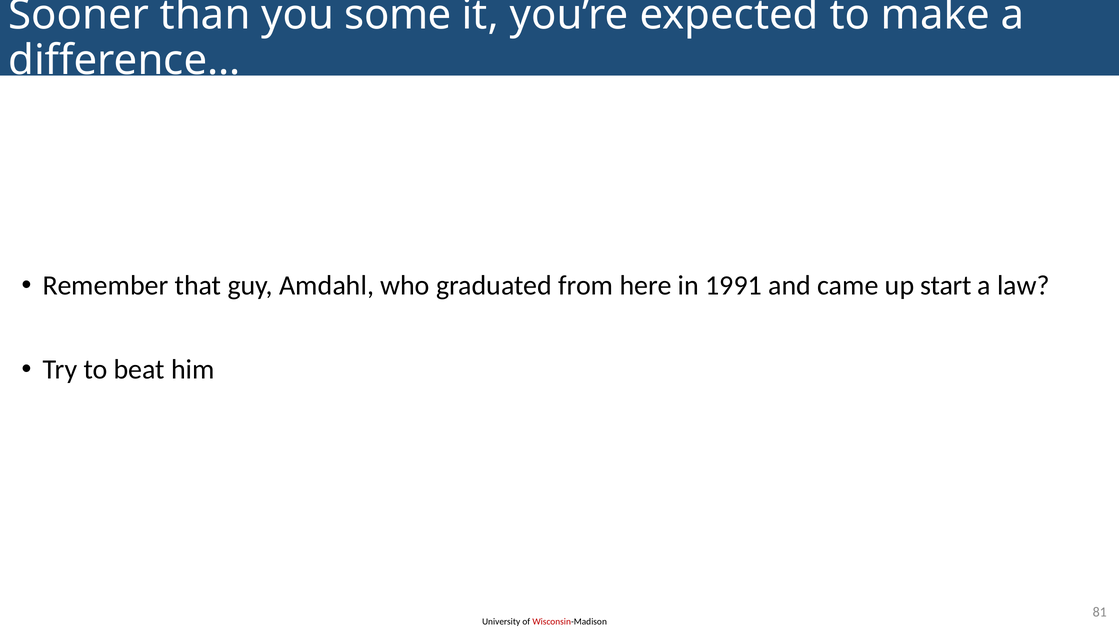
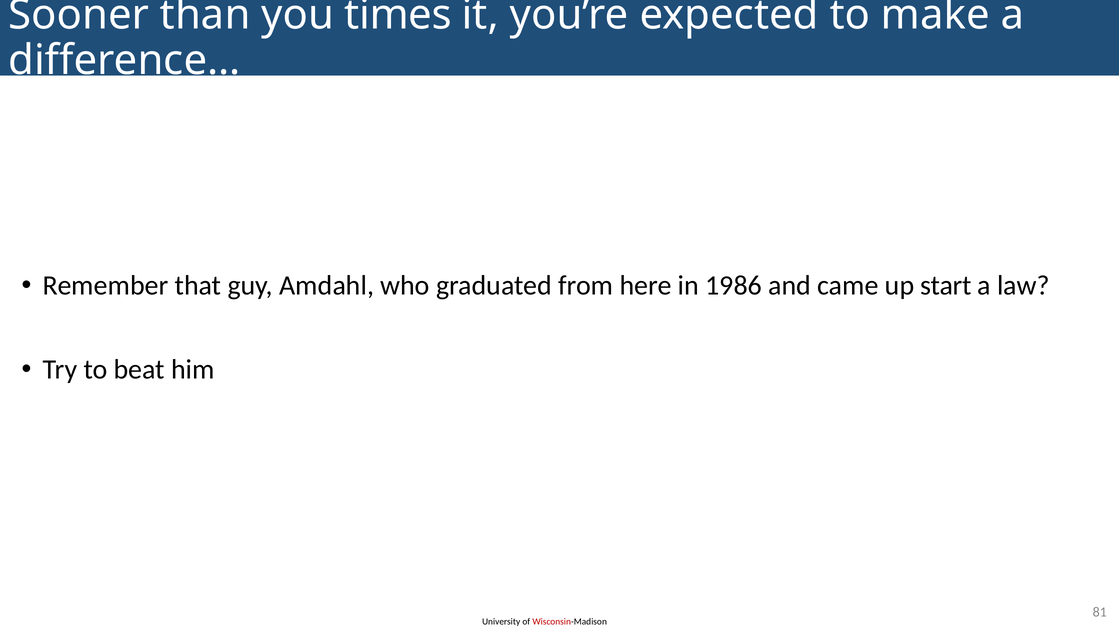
some: some -> times
1991: 1991 -> 1986
